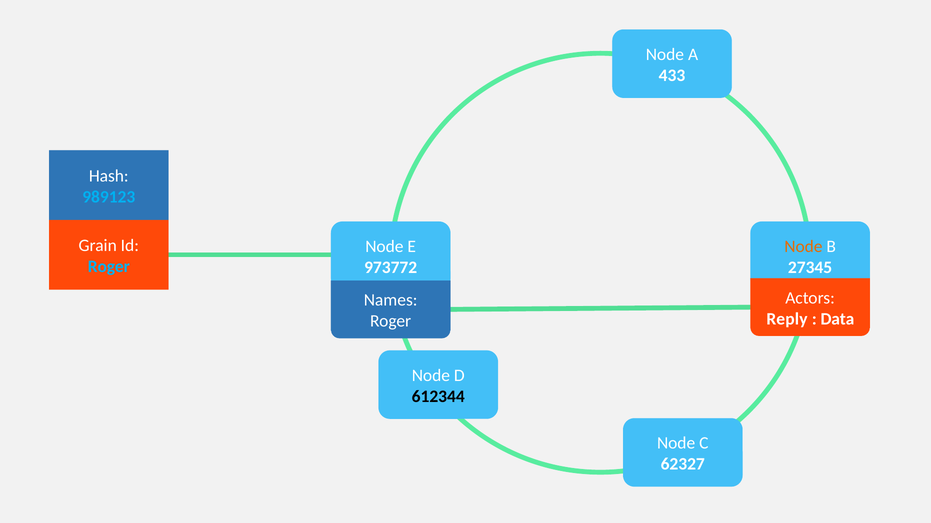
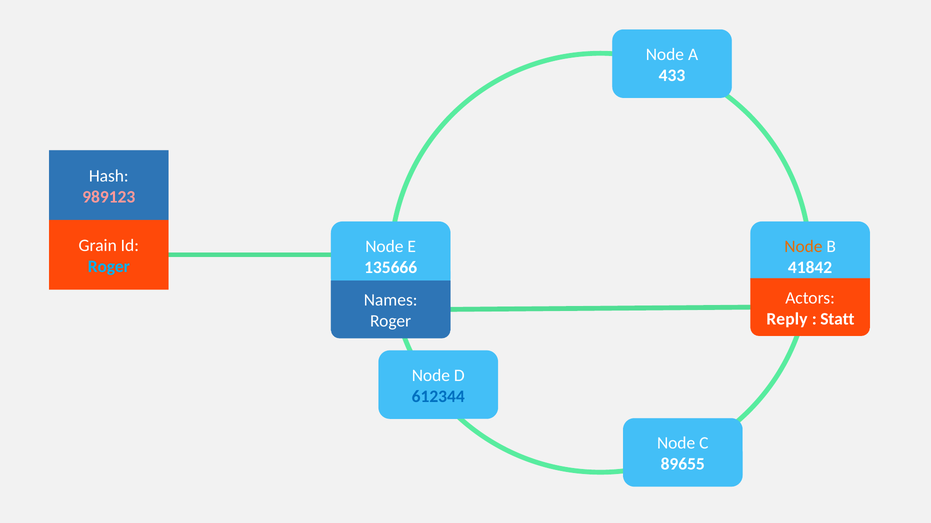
989123 colour: light blue -> pink
973772: 973772 -> 135666
27345: 27345 -> 41842
Data: Data -> Statt
612344 colour: black -> blue
62327: 62327 -> 89655
